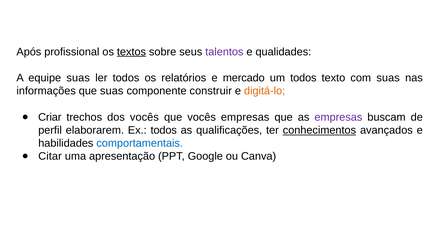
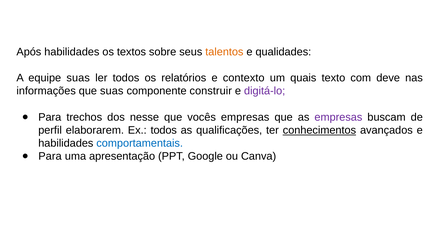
Após profissional: profissional -> habilidades
textos underline: present -> none
talentos colour: purple -> orange
mercado: mercado -> contexto
um todos: todos -> quais
com suas: suas -> deve
digitá-lo colour: orange -> purple
Criar at (50, 117): Criar -> Para
dos vocês: vocês -> nesse
Citar at (50, 156): Citar -> Para
